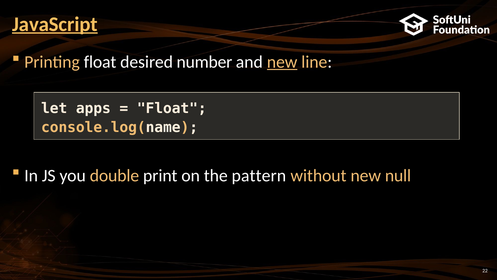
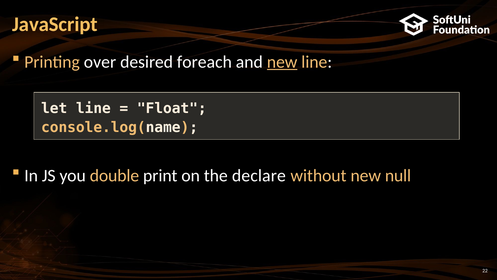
JavaScript underline: present -> none
Printing float: float -> over
number: number -> foreach
let apps: apps -> line
pattern: pattern -> declare
